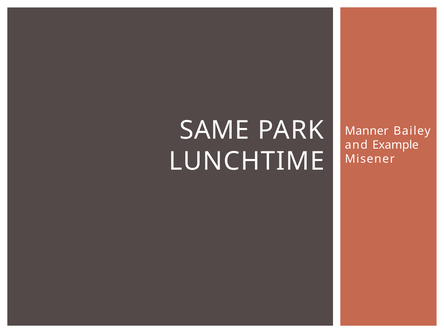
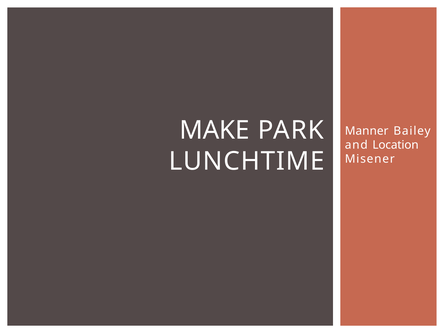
SAME: SAME -> MAKE
Example: Example -> Location
